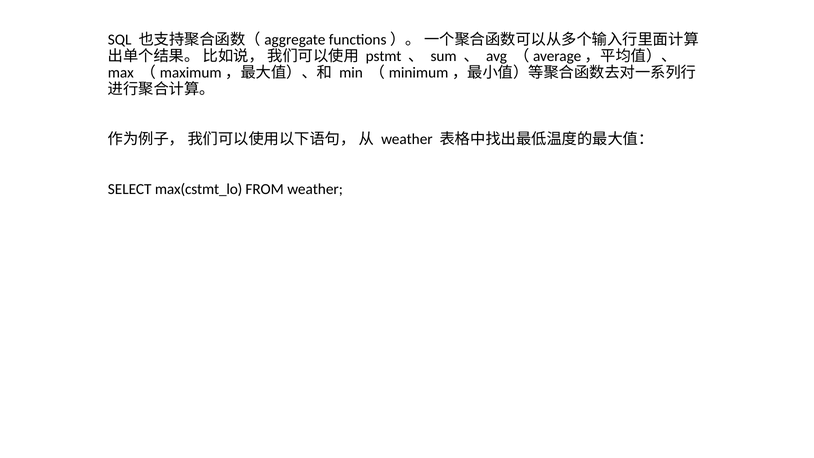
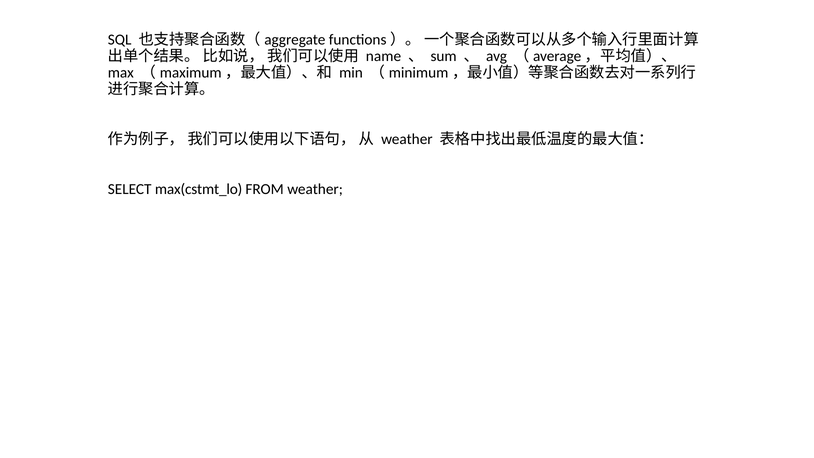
pstmt: pstmt -> name
